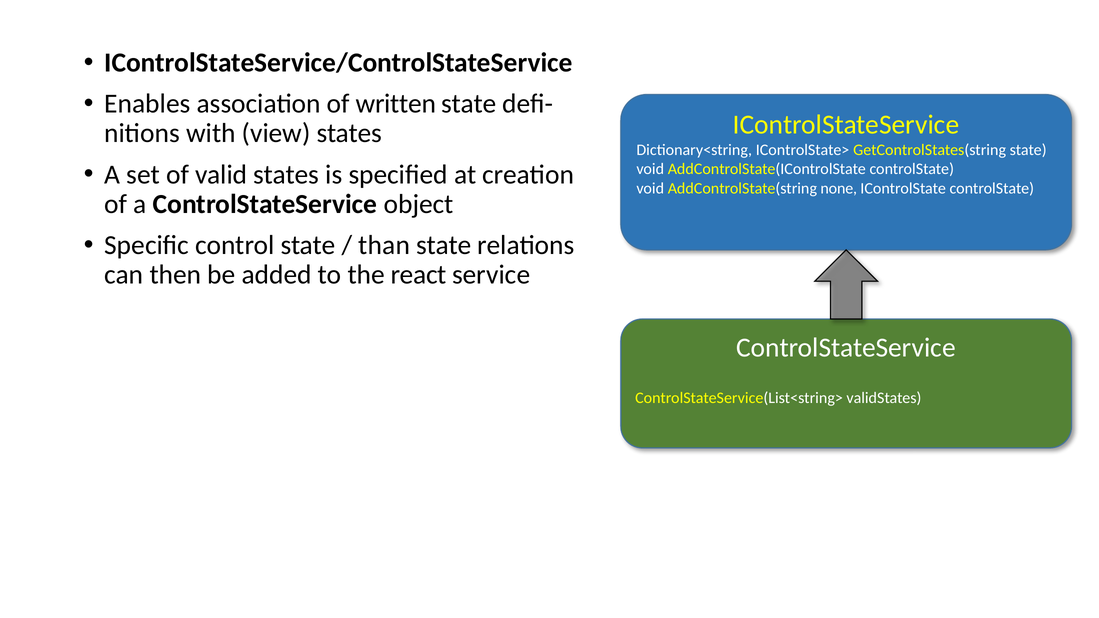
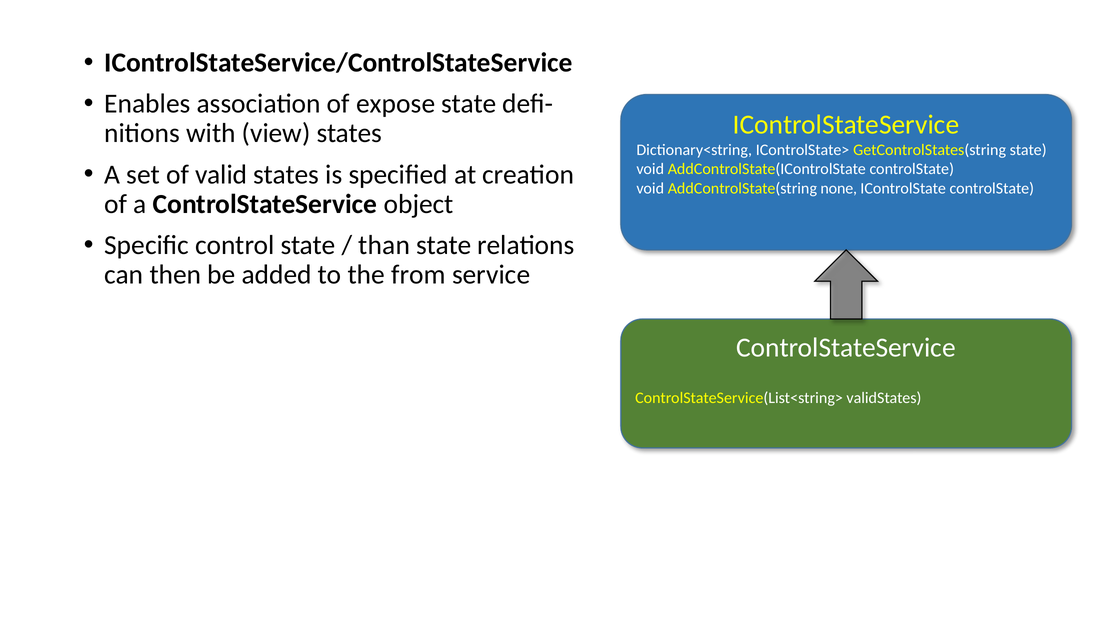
written: written -> expose
react: react -> from
